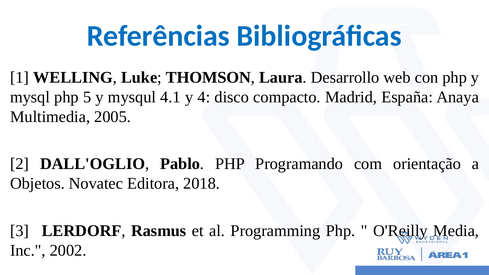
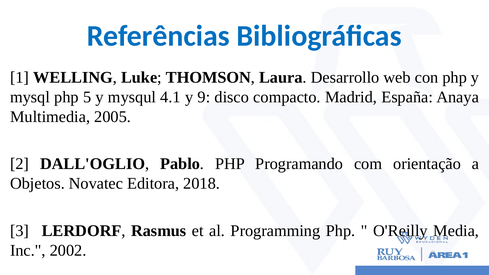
4: 4 -> 9
